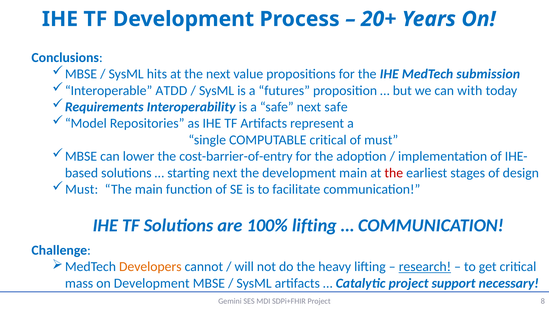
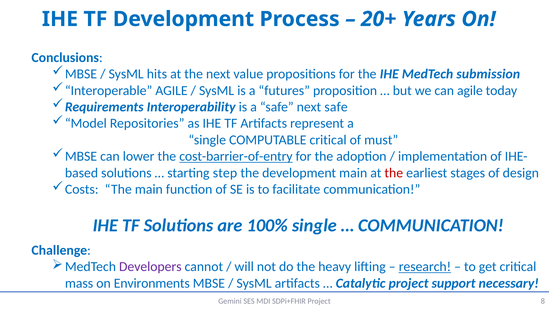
Interoperable ATDD: ATDD -> AGILE
can with: with -> agile
cost-barrier-of-entry underline: none -> present
starting next: next -> step
Must at (82, 189): Must -> Costs
100% lifting: lifting -> single
Developers colour: orange -> purple
on Development: Development -> Environments
